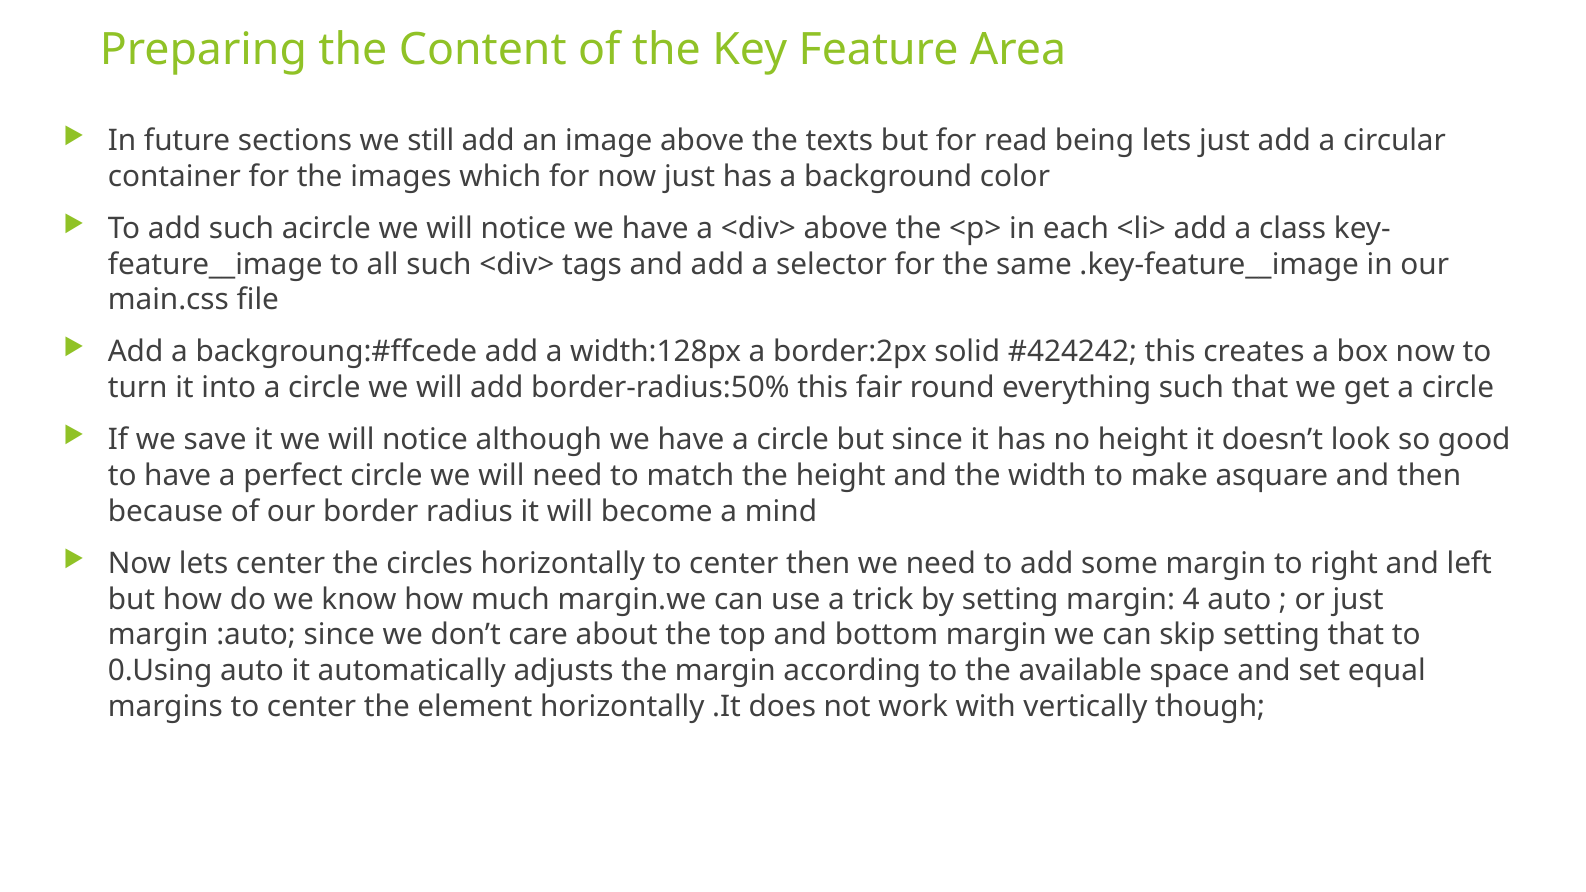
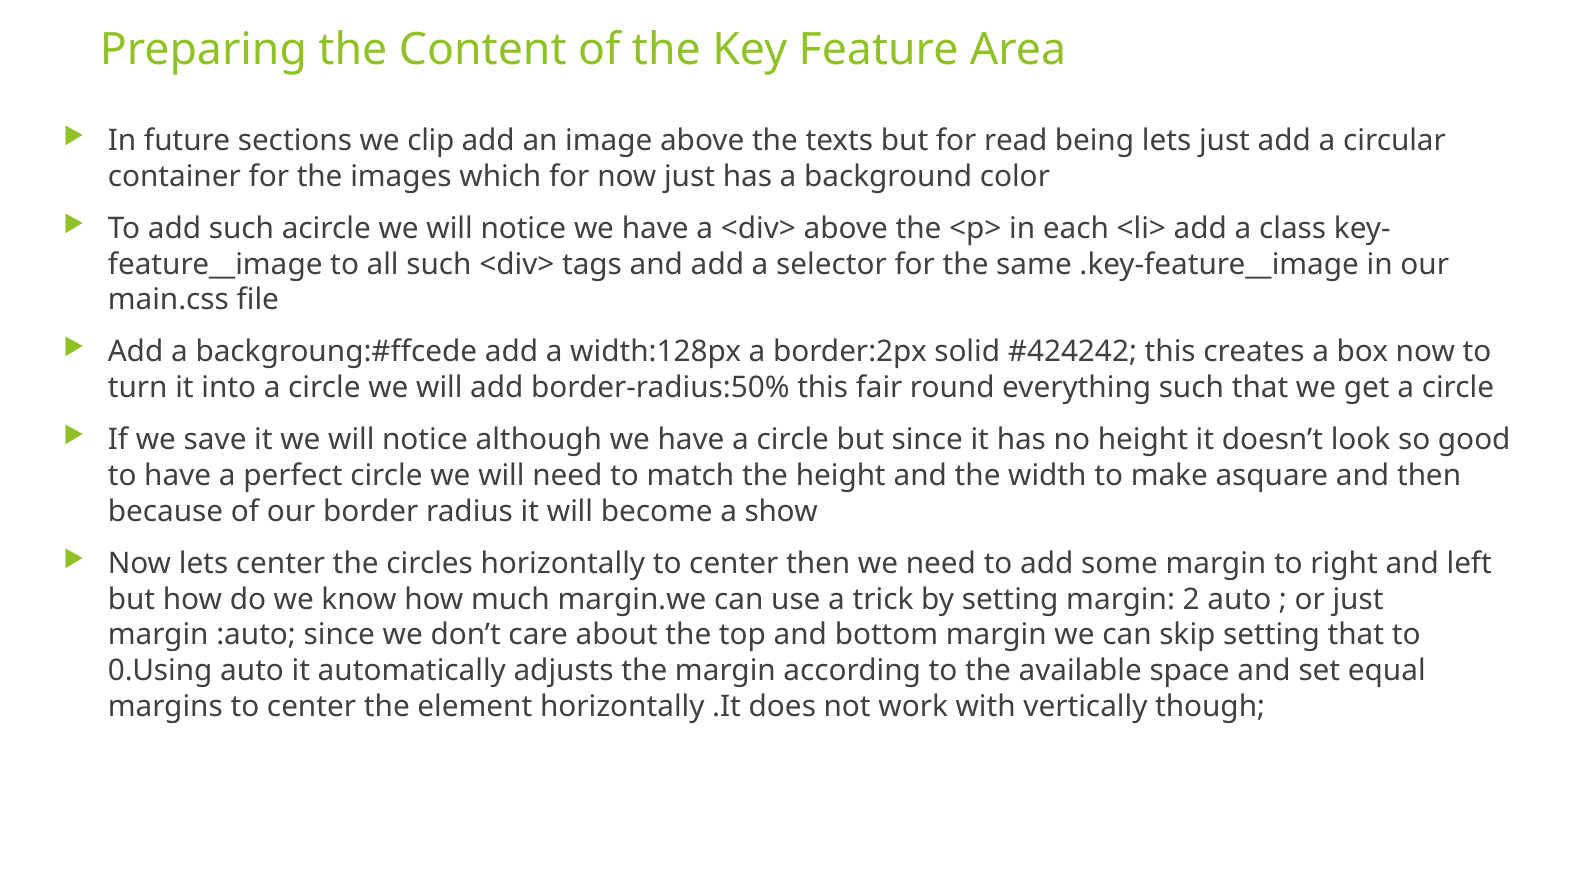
still: still -> clip
mind: mind -> show
4: 4 -> 2
